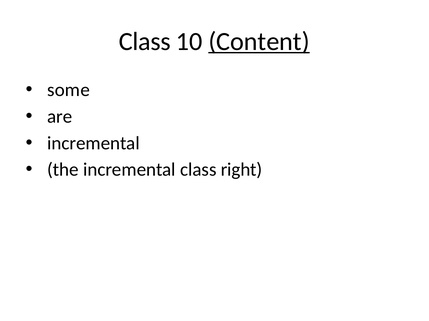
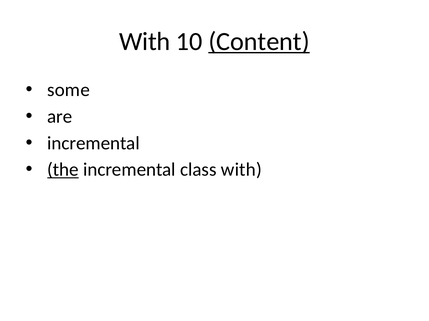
Class at (145, 42): Class -> With
the underline: none -> present
class right: right -> with
